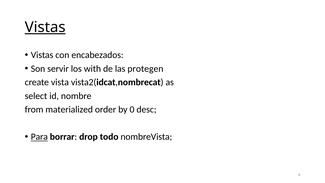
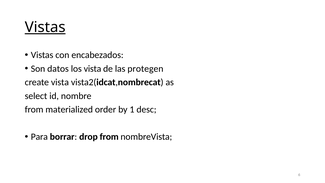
servir: servir -> datos
los with: with -> vista
0: 0 -> 1
Para underline: present -> none
drop todo: todo -> from
